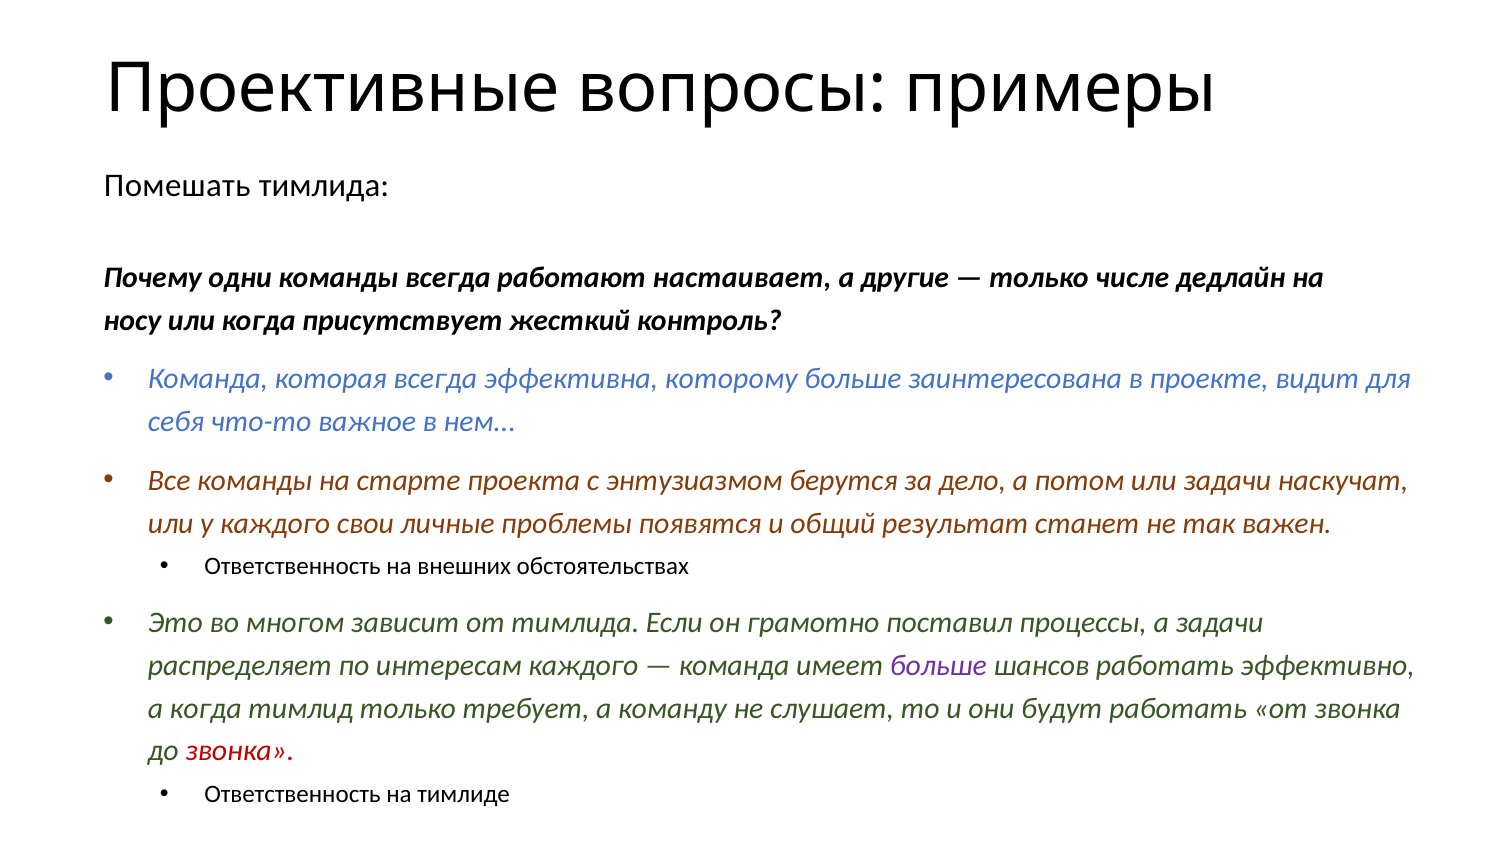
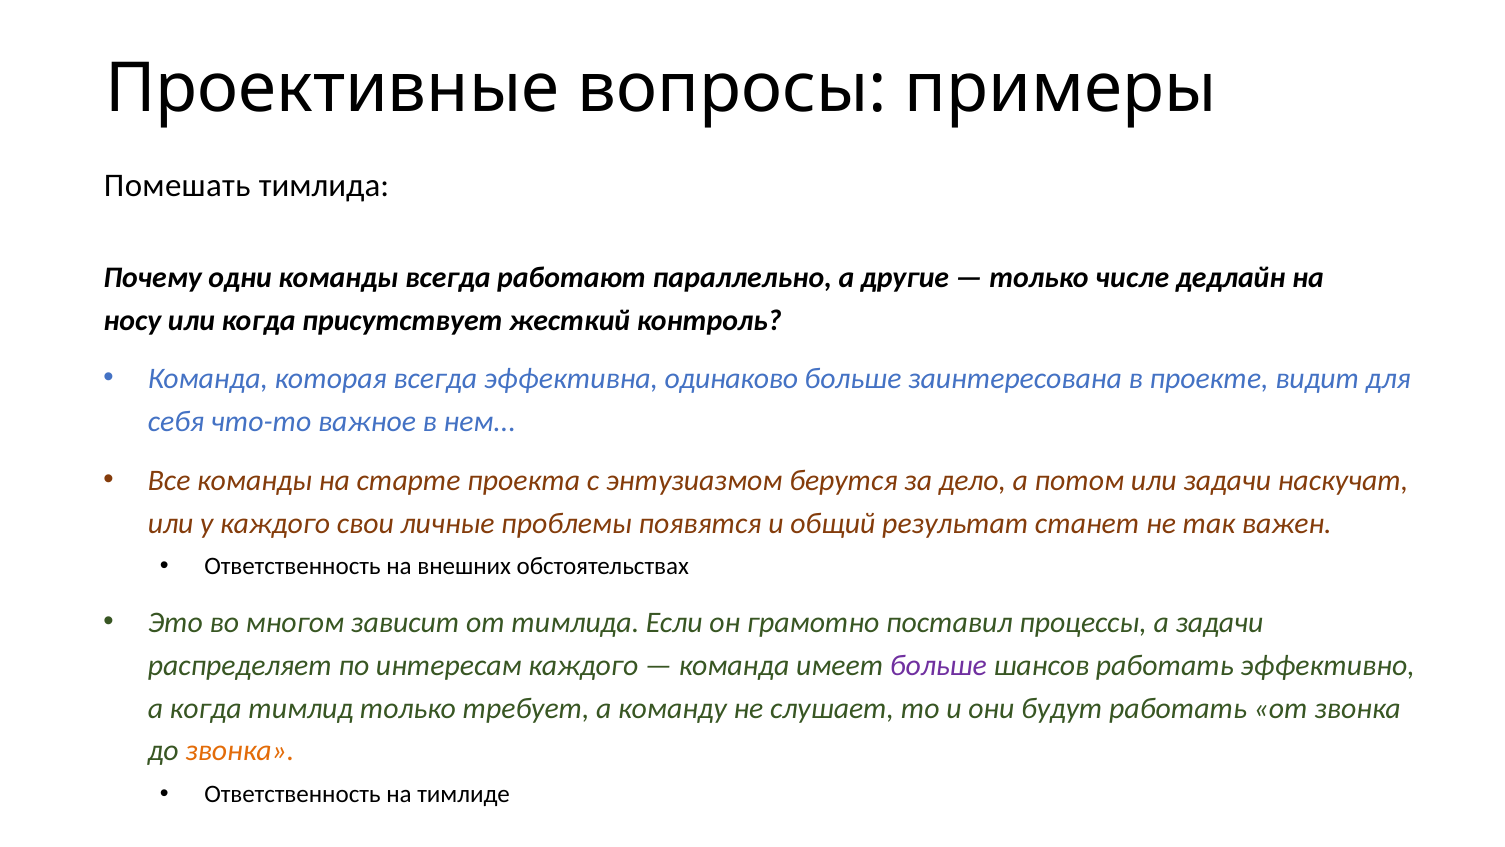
настаивает: настаивает -> параллельно
которому: которому -> одинаково
звонка at (240, 751) colour: red -> orange
